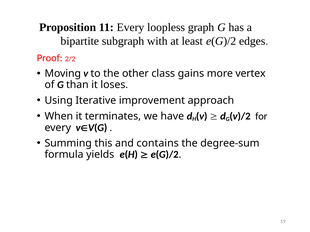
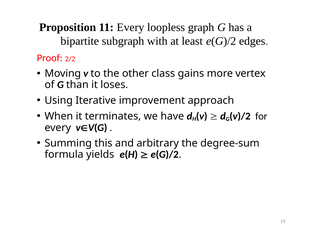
contains: contains -> arbitrary
